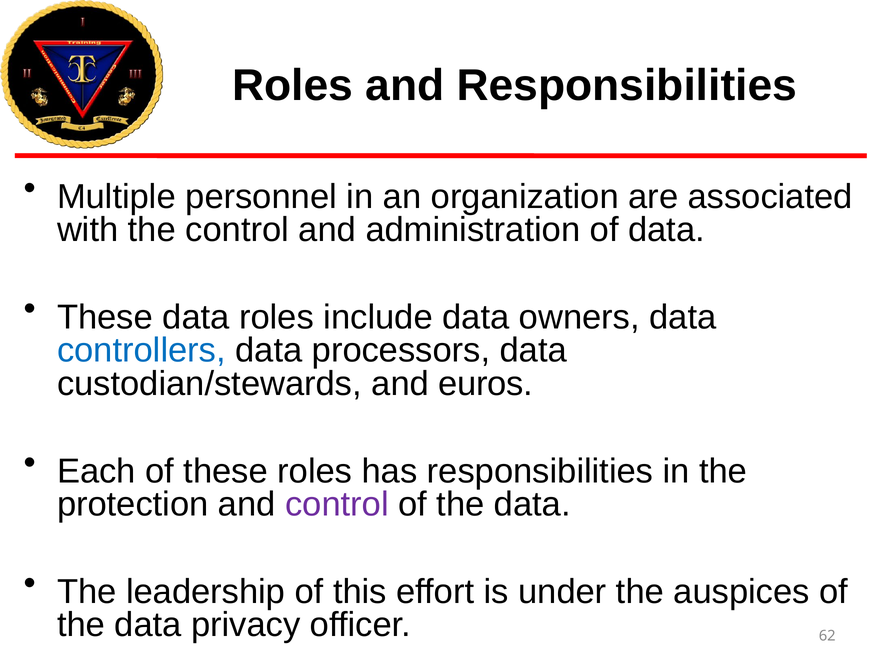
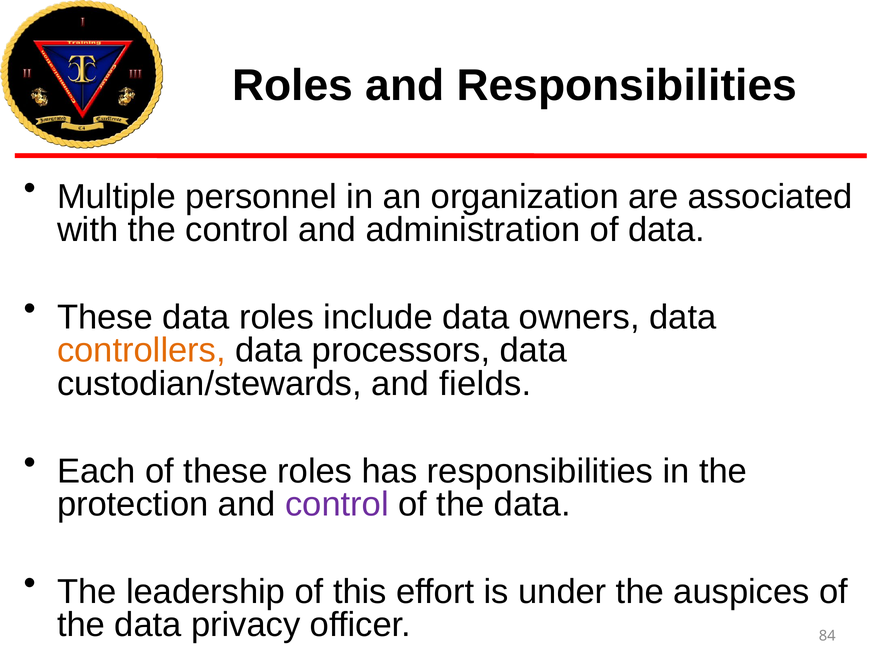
controllers colour: blue -> orange
euros: euros -> fields
62: 62 -> 84
